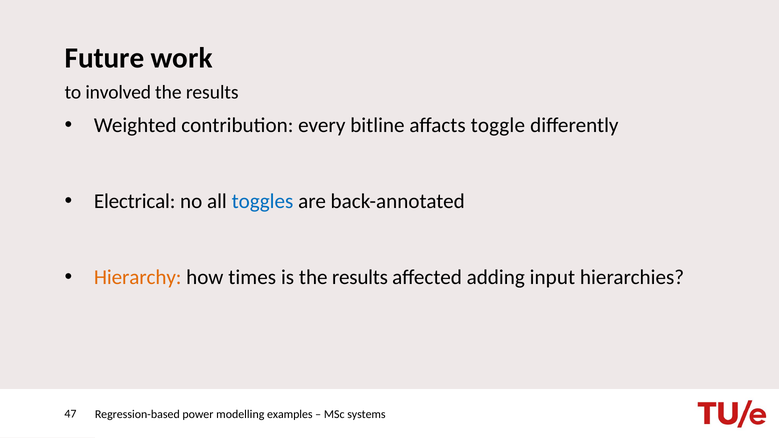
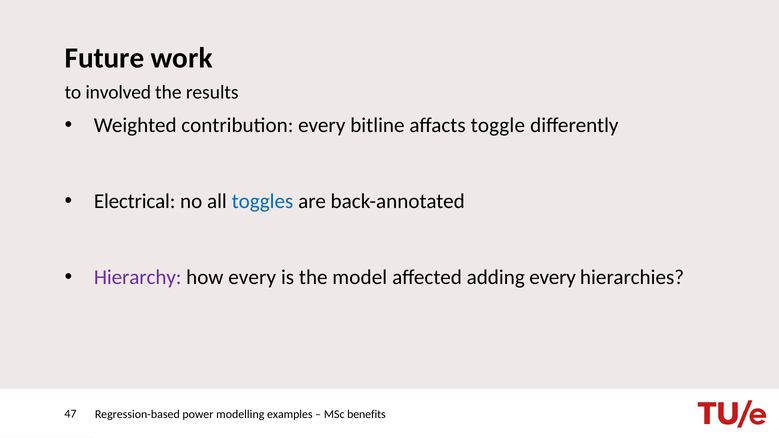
Hierarchy colour: orange -> purple
how times: times -> every
is the results: results -> model
adding input: input -> every
systems: systems -> benefits
